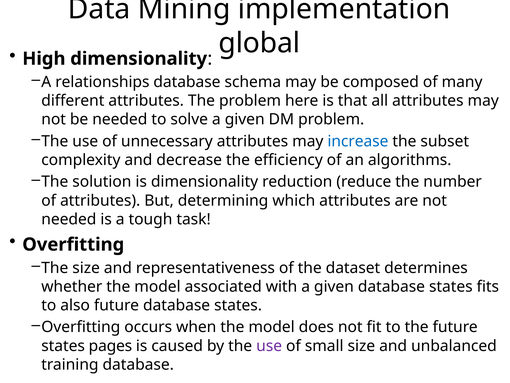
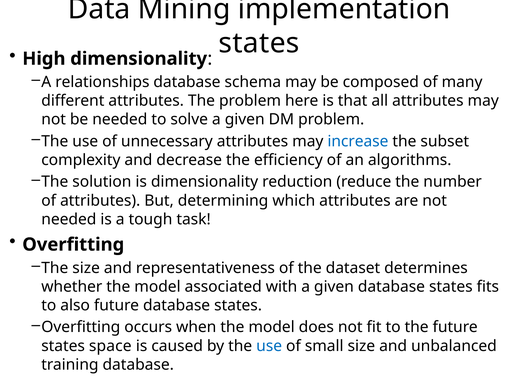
global at (259, 43): global -> states
pages: pages -> space
use at (269, 345) colour: purple -> blue
